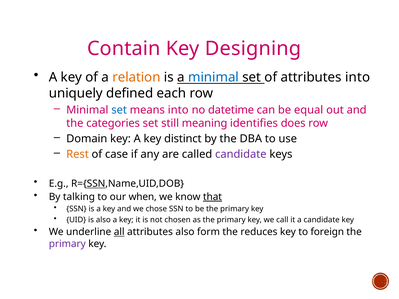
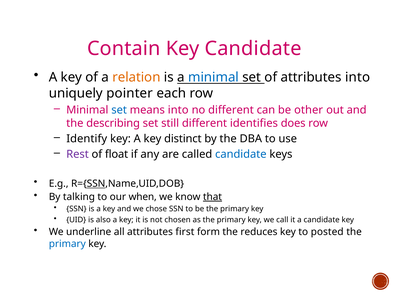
Key Designing: Designing -> Candidate
defined: defined -> pointer
no datetime: datetime -> different
equal: equal -> other
categories: categories -> describing
still meaning: meaning -> different
Domain: Domain -> Identify
Rest colour: orange -> purple
case: case -> float
candidate at (241, 154) colour: purple -> blue
all underline: present -> none
attributes also: also -> first
foreign: foreign -> posted
primary at (67, 244) colour: purple -> blue
